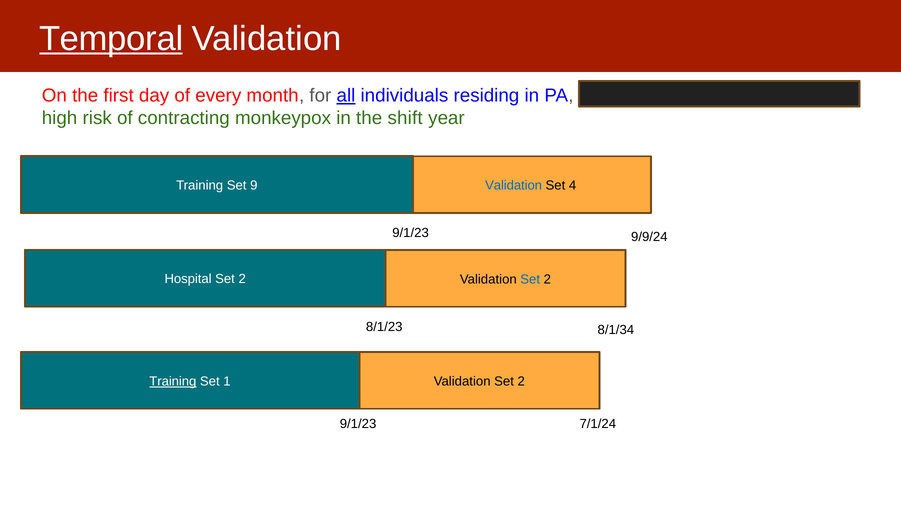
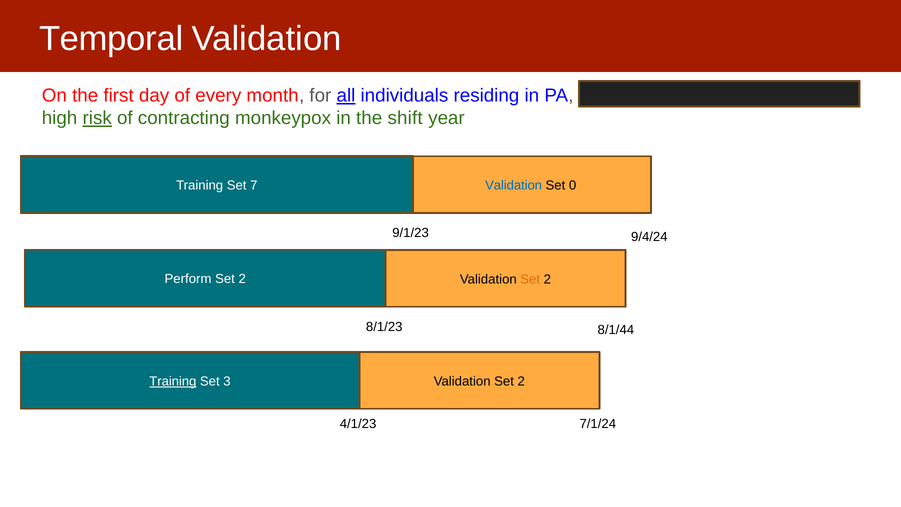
Temporal underline: present -> none
risk underline: none -> present
9: 9 -> 7
4: 4 -> 0
9/9/24: 9/9/24 -> 9/4/24
Hospital: Hospital -> Perform
Set at (530, 279) colour: blue -> orange
8/1/34: 8/1/34 -> 8/1/44
1: 1 -> 3
9/1/23 at (358, 424): 9/1/23 -> 4/1/23
